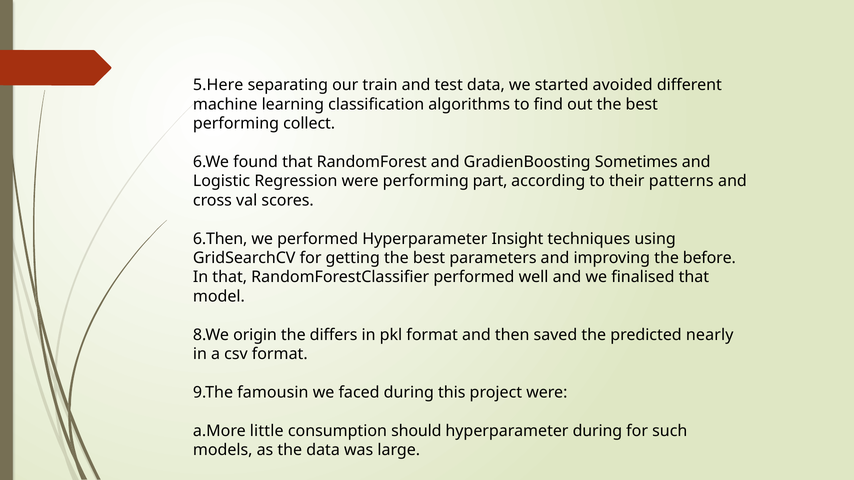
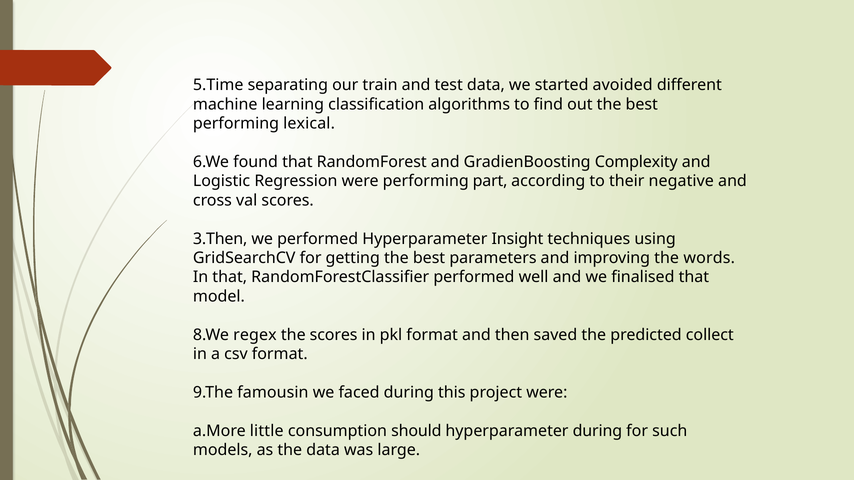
5.Here: 5.Here -> 5.Time
collect: collect -> lexical
Sometimes: Sometimes -> Complexity
patterns: patterns -> negative
6.Then: 6.Then -> 3.Then
before: before -> words
origin: origin -> regex
the differs: differs -> scores
nearly: nearly -> collect
